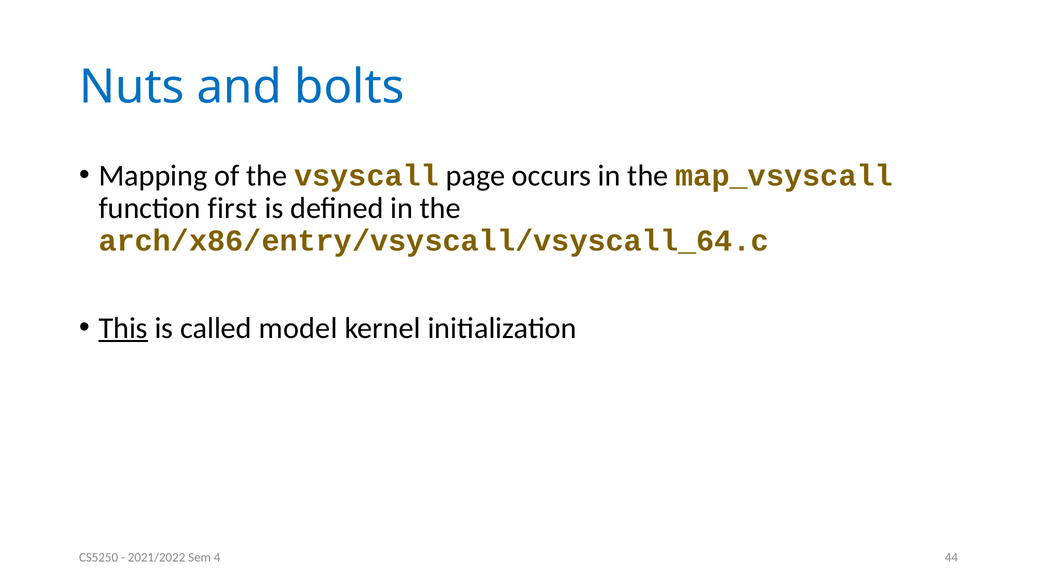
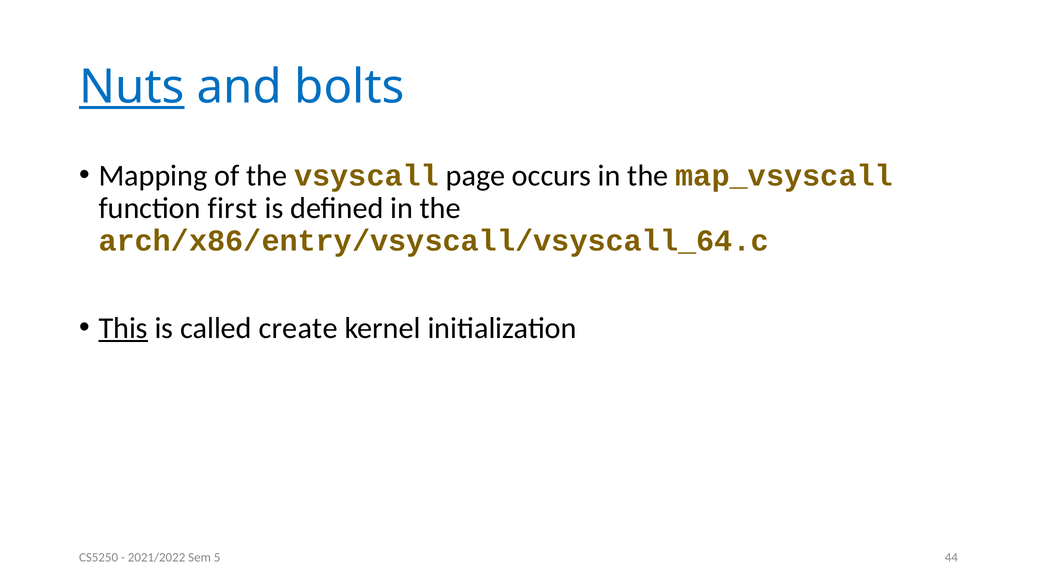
Nuts underline: none -> present
model: model -> create
4: 4 -> 5
